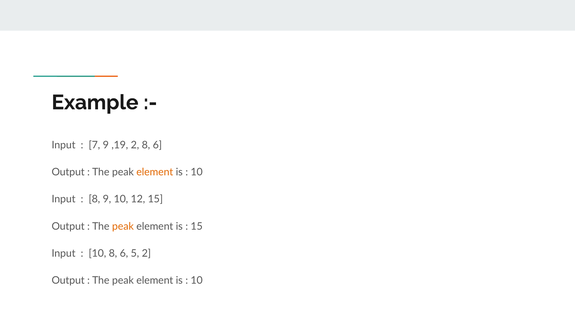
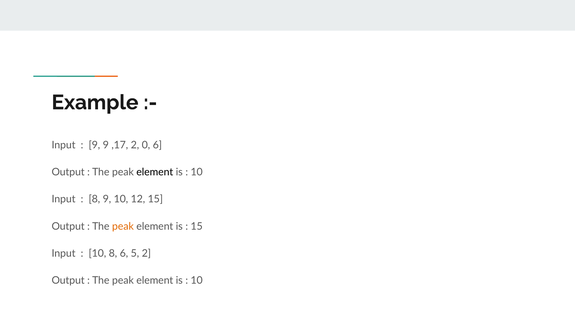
7 at (94, 145): 7 -> 9
,19: ,19 -> ,17
2 8: 8 -> 0
element at (155, 172) colour: orange -> black
